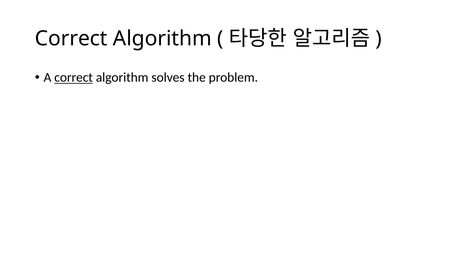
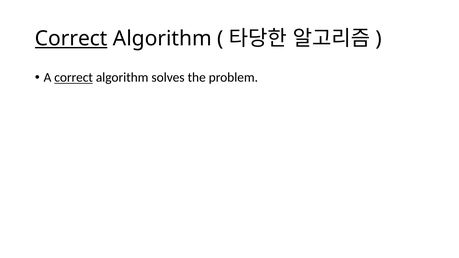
Correct at (71, 39) underline: none -> present
